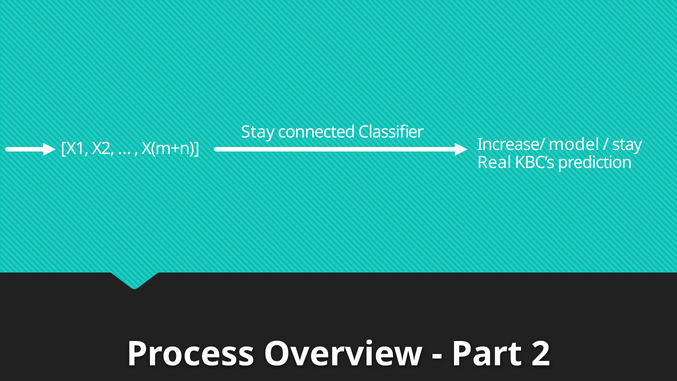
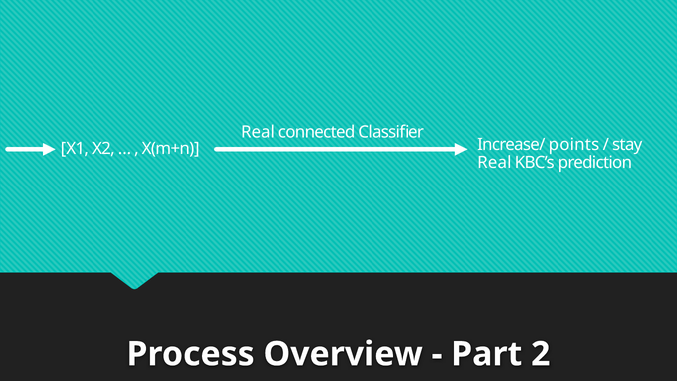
Stay at (258, 132): Stay -> Real
model: model -> points
